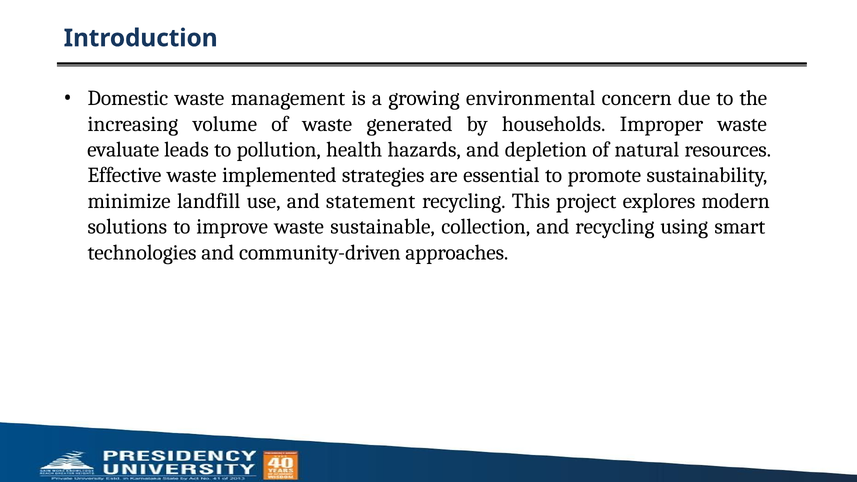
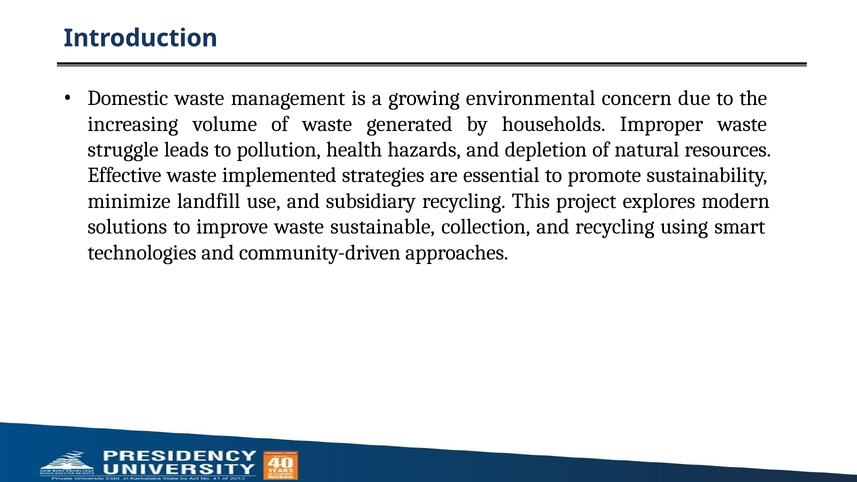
evaluate: evaluate -> struggle
statement: statement -> subsidiary
